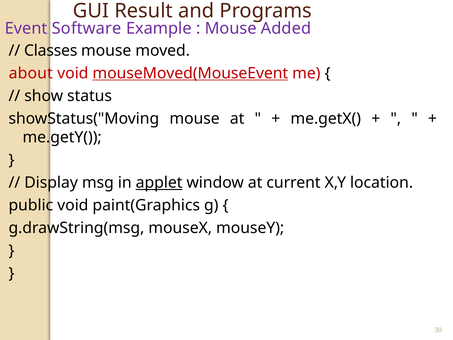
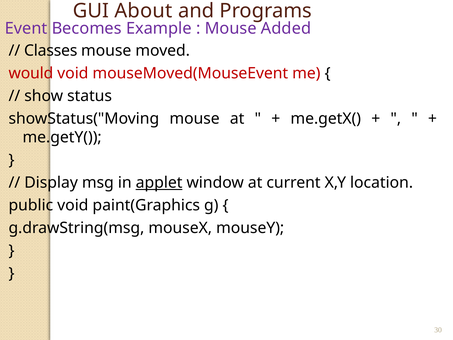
Result: Result -> About
Software: Software -> Becomes
about: about -> would
mouseMoved(MouseEvent underline: present -> none
